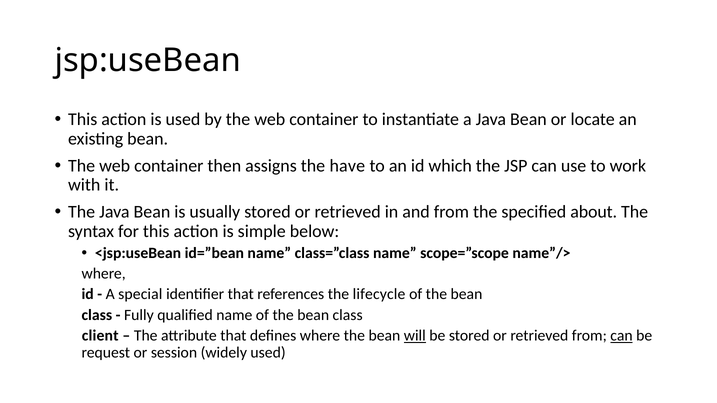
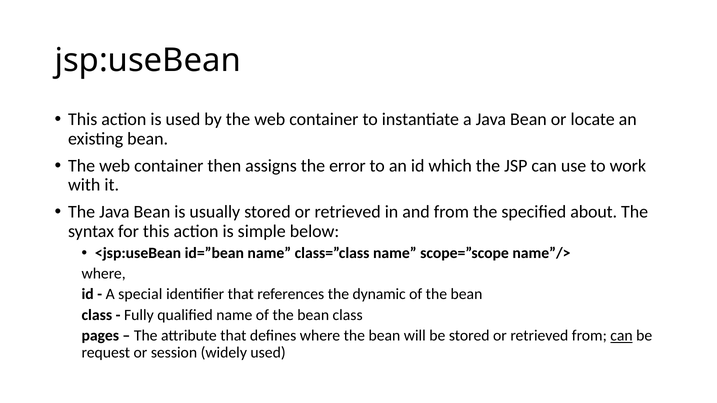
have: have -> error
lifecycle: lifecycle -> dynamic
client: client -> pages
will underline: present -> none
